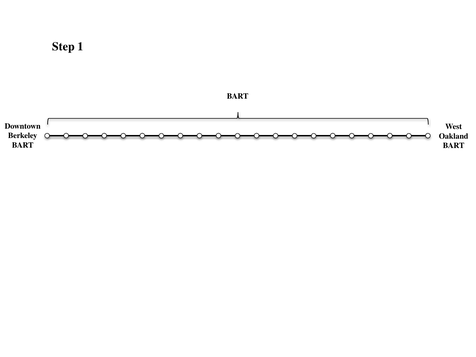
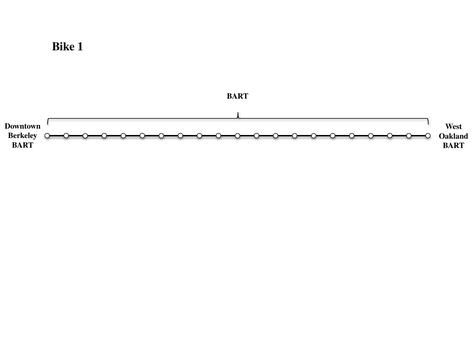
Step: Step -> Bike
